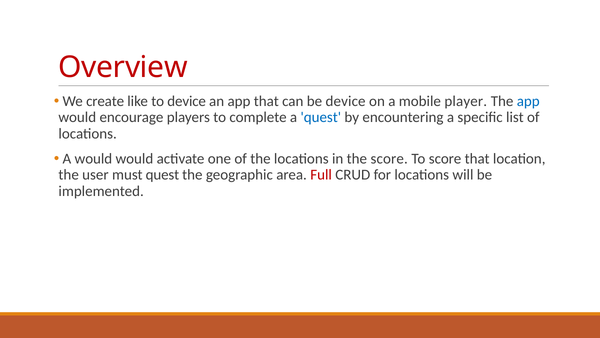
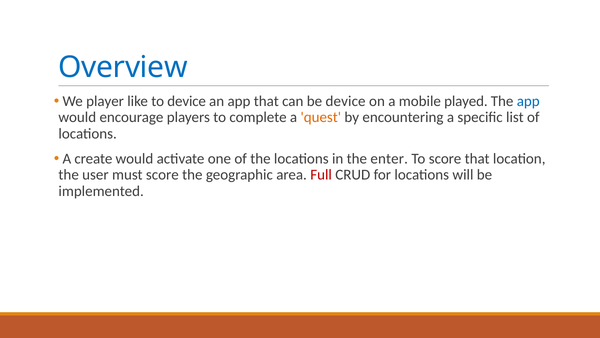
Overview colour: red -> blue
create: create -> player
player: player -> played
quest at (321, 117) colour: blue -> orange
A would: would -> create
the score: score -> enter
must quest: quest -> score
